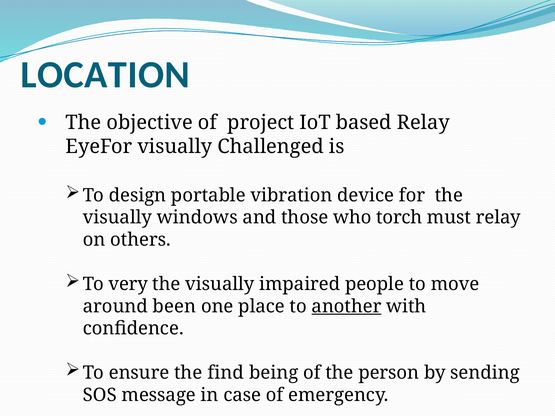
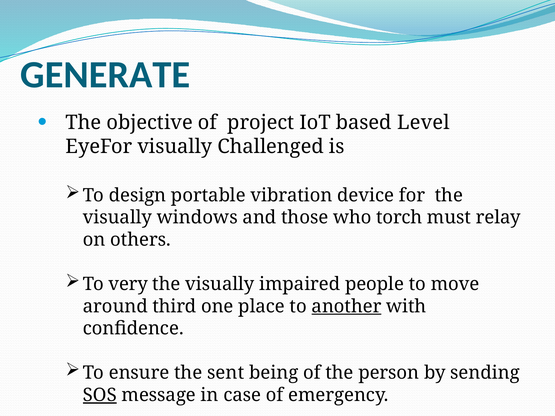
LOCATION: LOCATION -> GENERATE
based Relay: Relay -> Level
been: been -> third
find: find -> sent
SOS underline: none -> present
